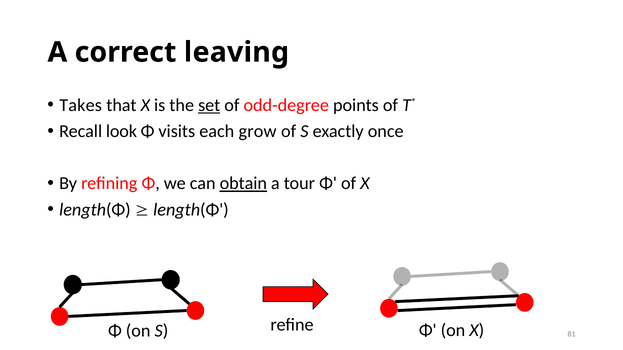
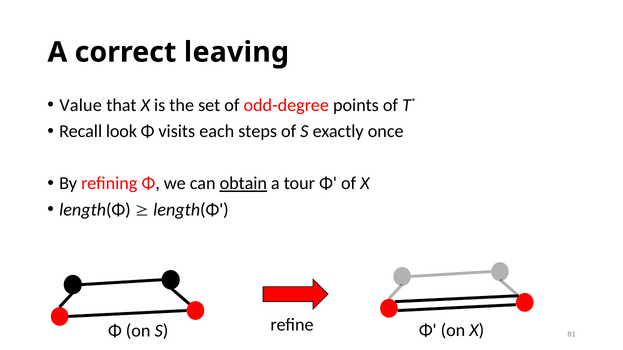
Takes: Takes -> Value
set underline: present -> none
grow: grow -> steps
